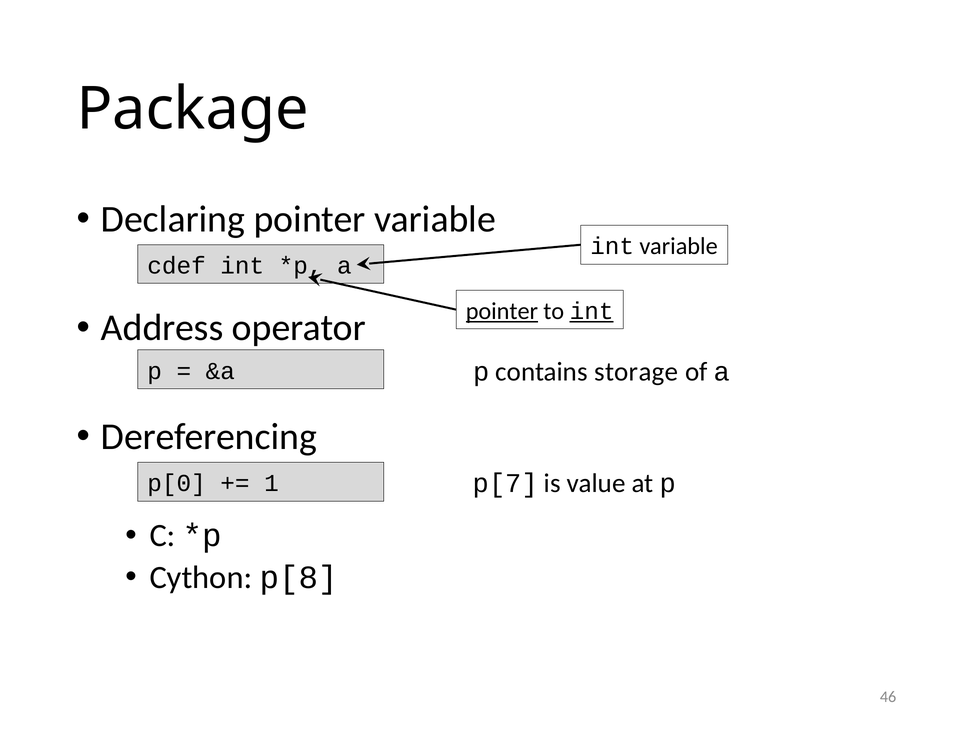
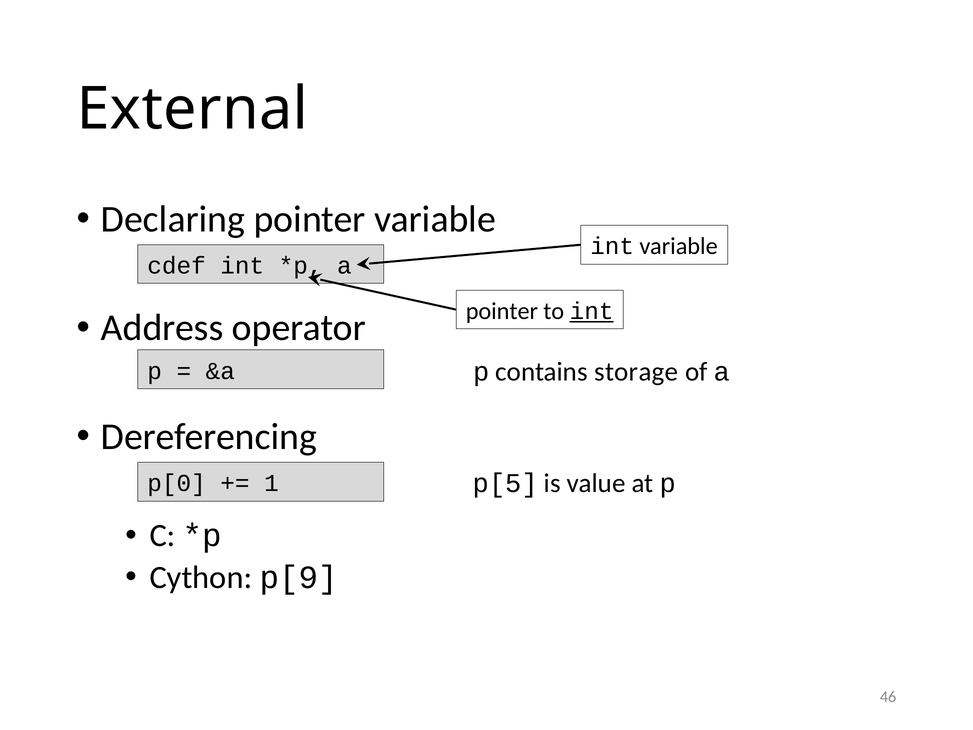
Package: Package -> External
pointer at (502, 311) underline: present -> none
p[7: p[7 -> p[5
p[8: p[8 -> p[9
